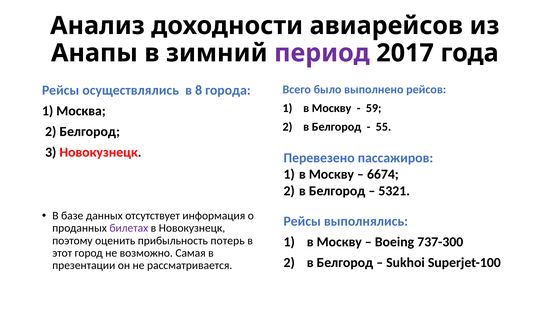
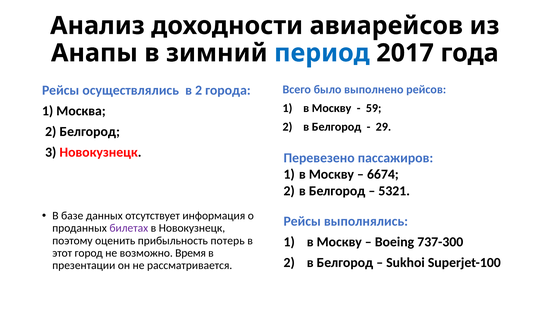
период colour: purple -> blue
в 8: 8 -> 2
55: 55 -> 29
Самая: Самая -> Время
